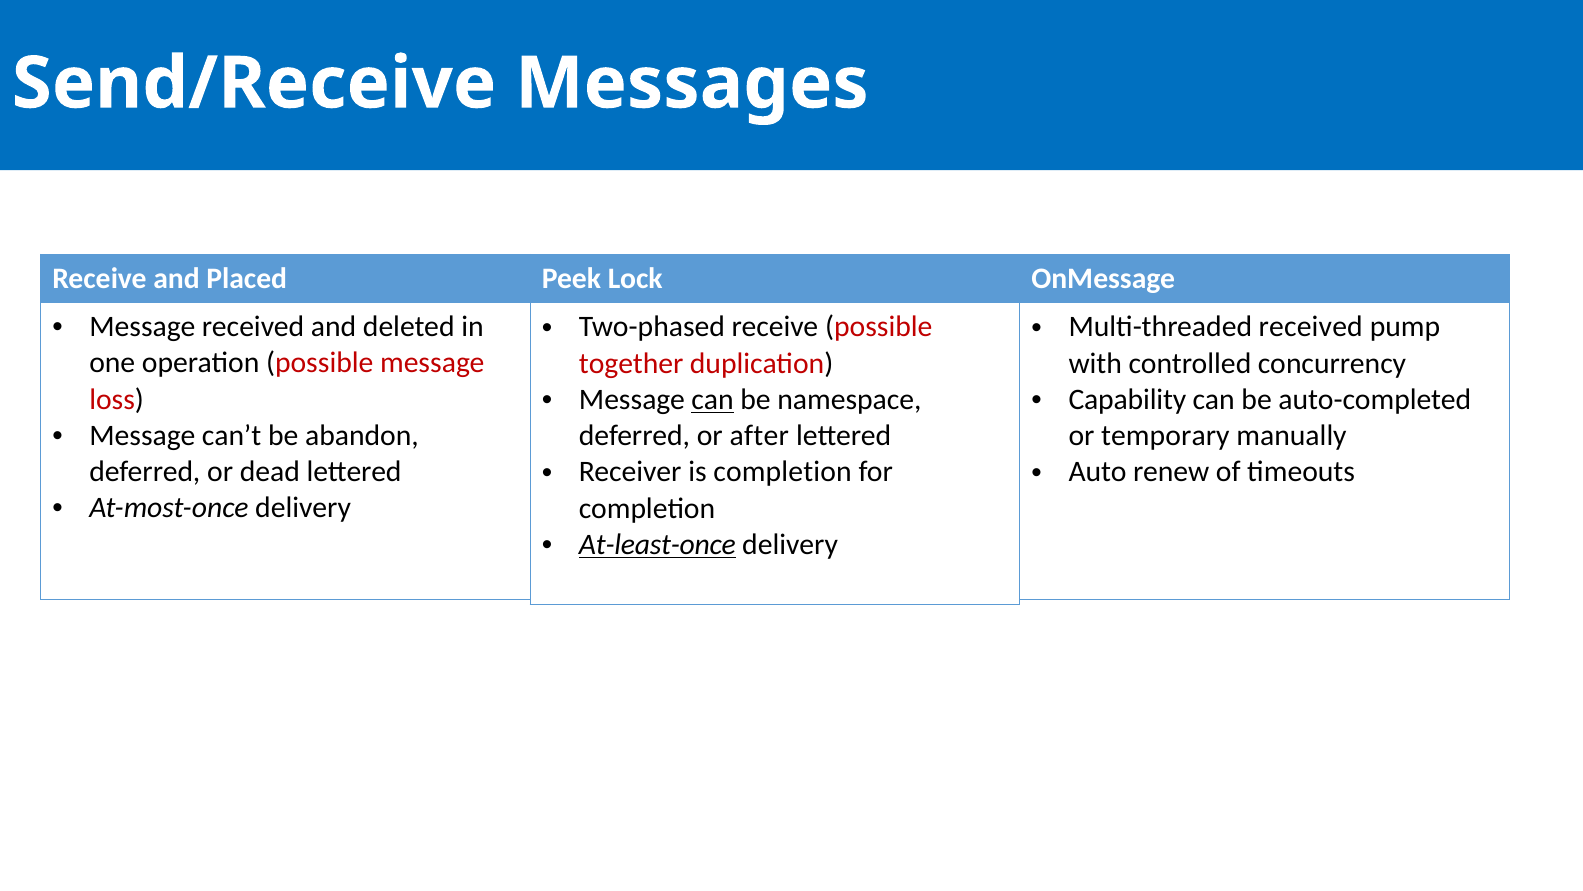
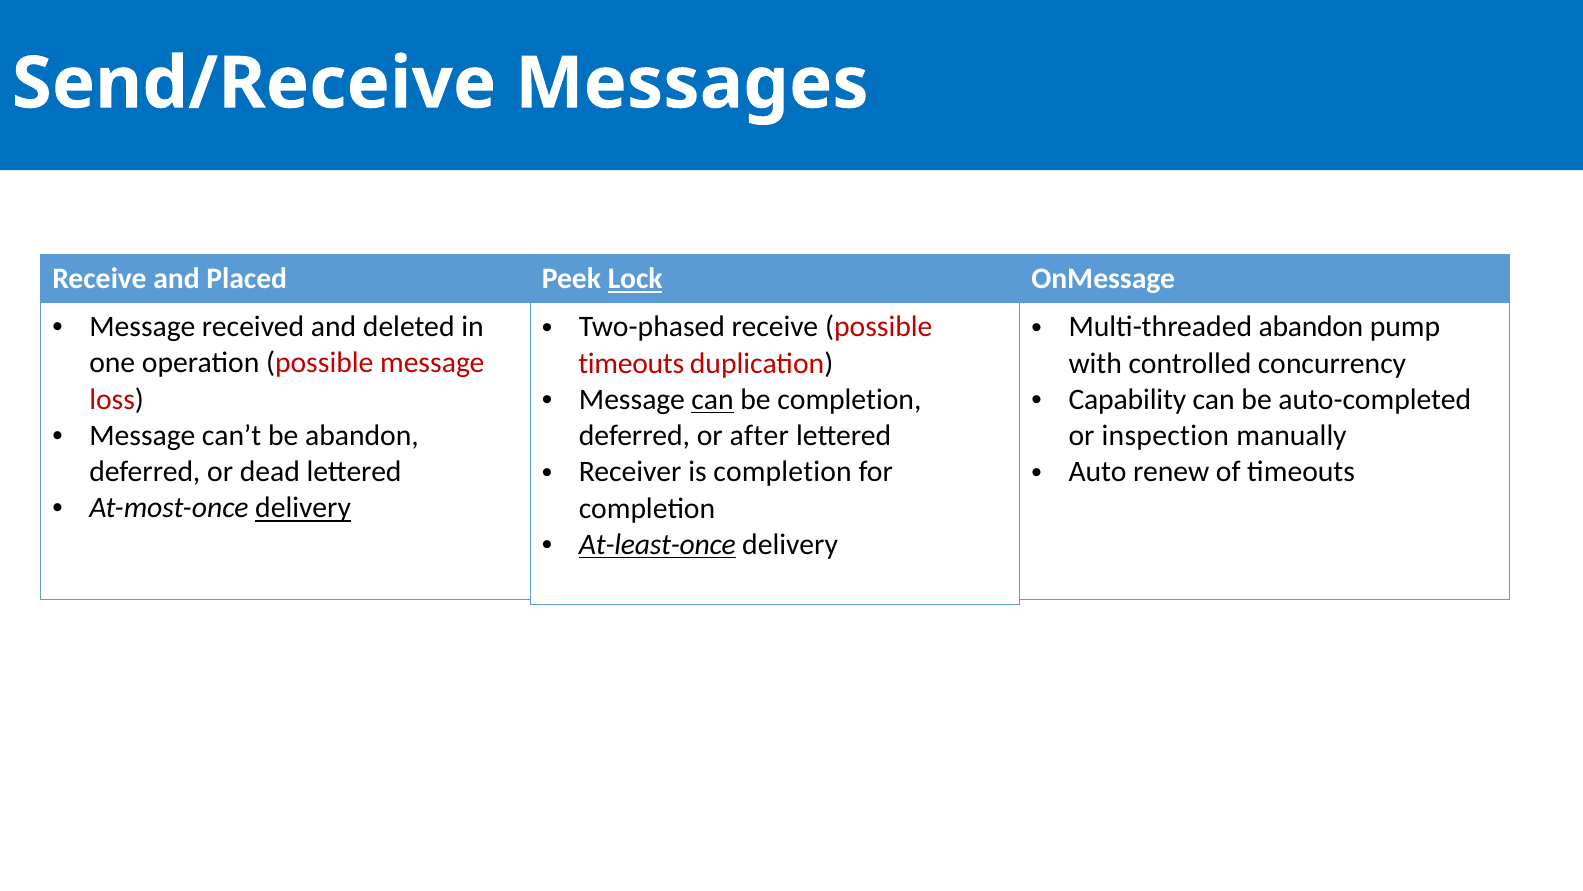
Lock underline: none -> present
Multi-threaded received: received -> abandon
together at (631, 363): together -> timeouts
be namespace: namespace -> completion
temporary: temporary -> inspection
delivery at (303, 508) underline: none -> present
